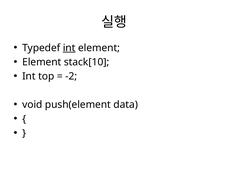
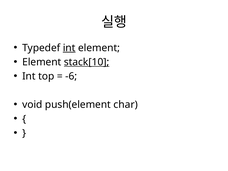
stack[10 underline: none -> present
-2: -2 -> -6
data: data -> char
